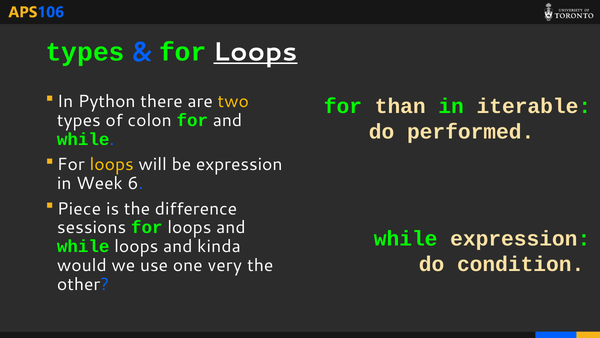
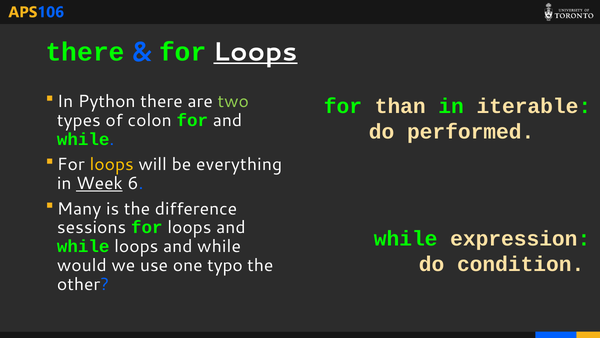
types at (85, 52): types -> there
two colour: yellow -> light green
be expression: expression -> everything
Week underline: none -> present
Piece: Piece -> Many
while loops and kinda: kinda -> while
very: very -> typo
